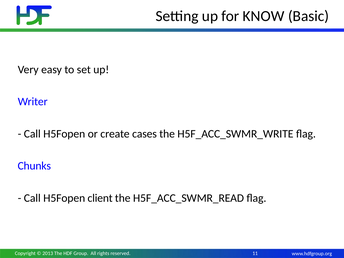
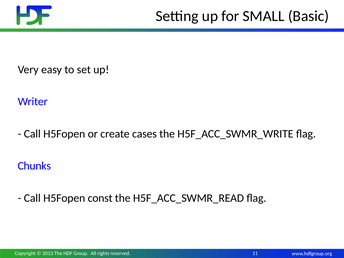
KNOW: KNOW -> SMALL
client: client -> const
